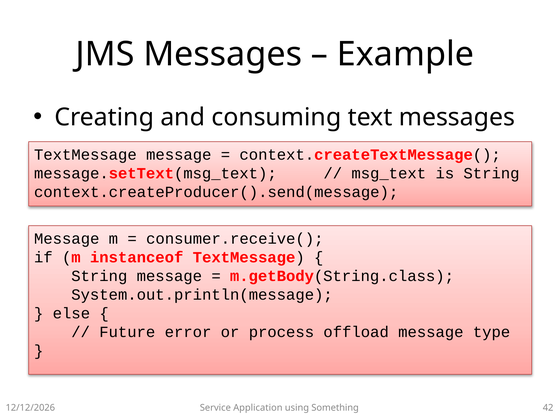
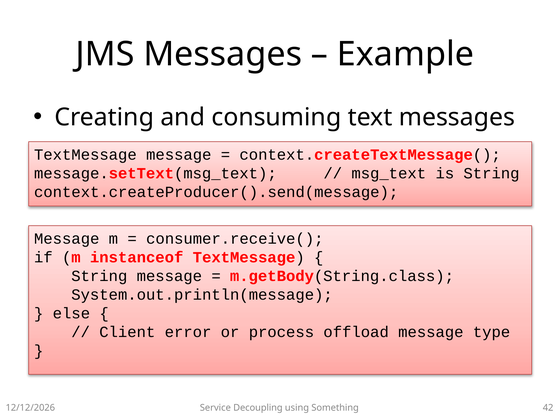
Future: Future -> Client
Application: Application -> Decoupling
